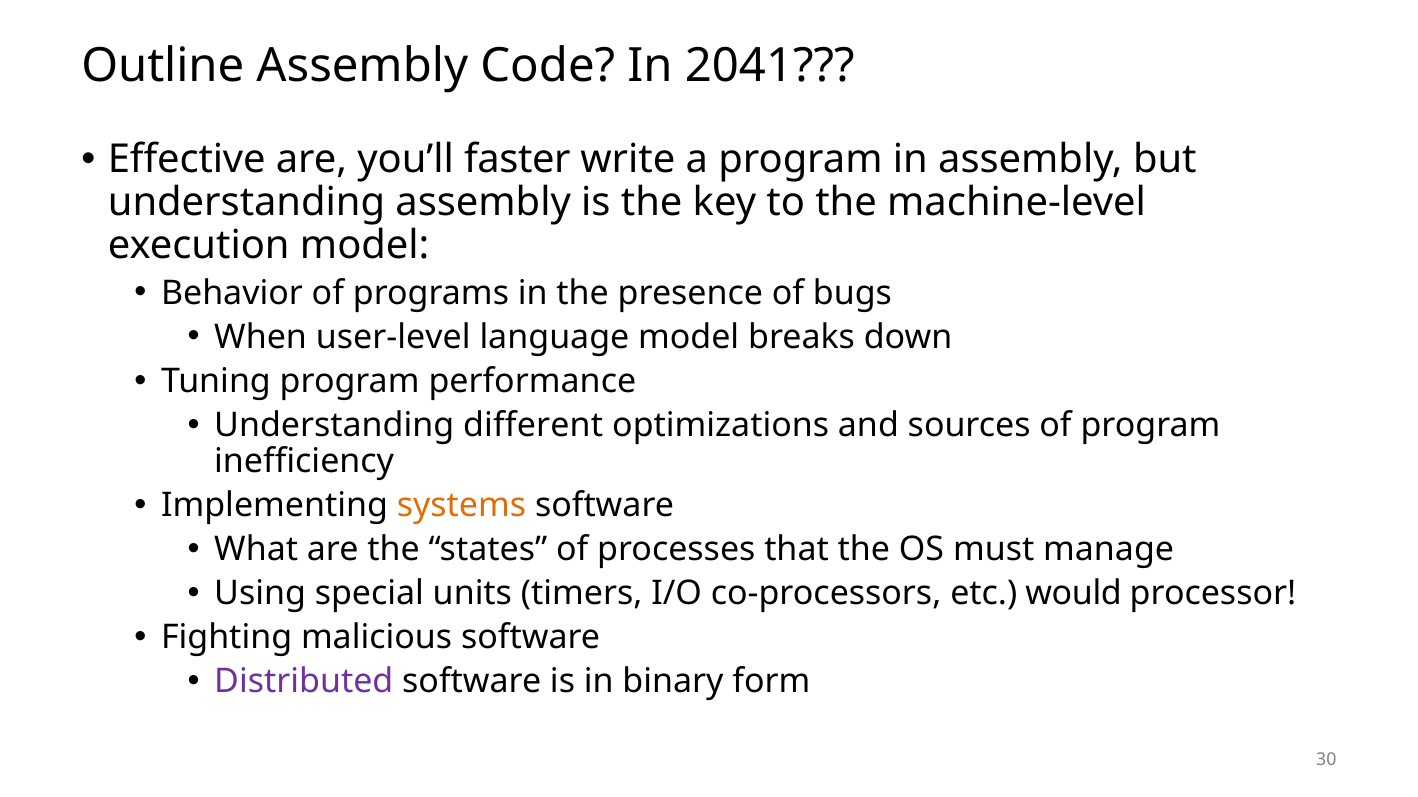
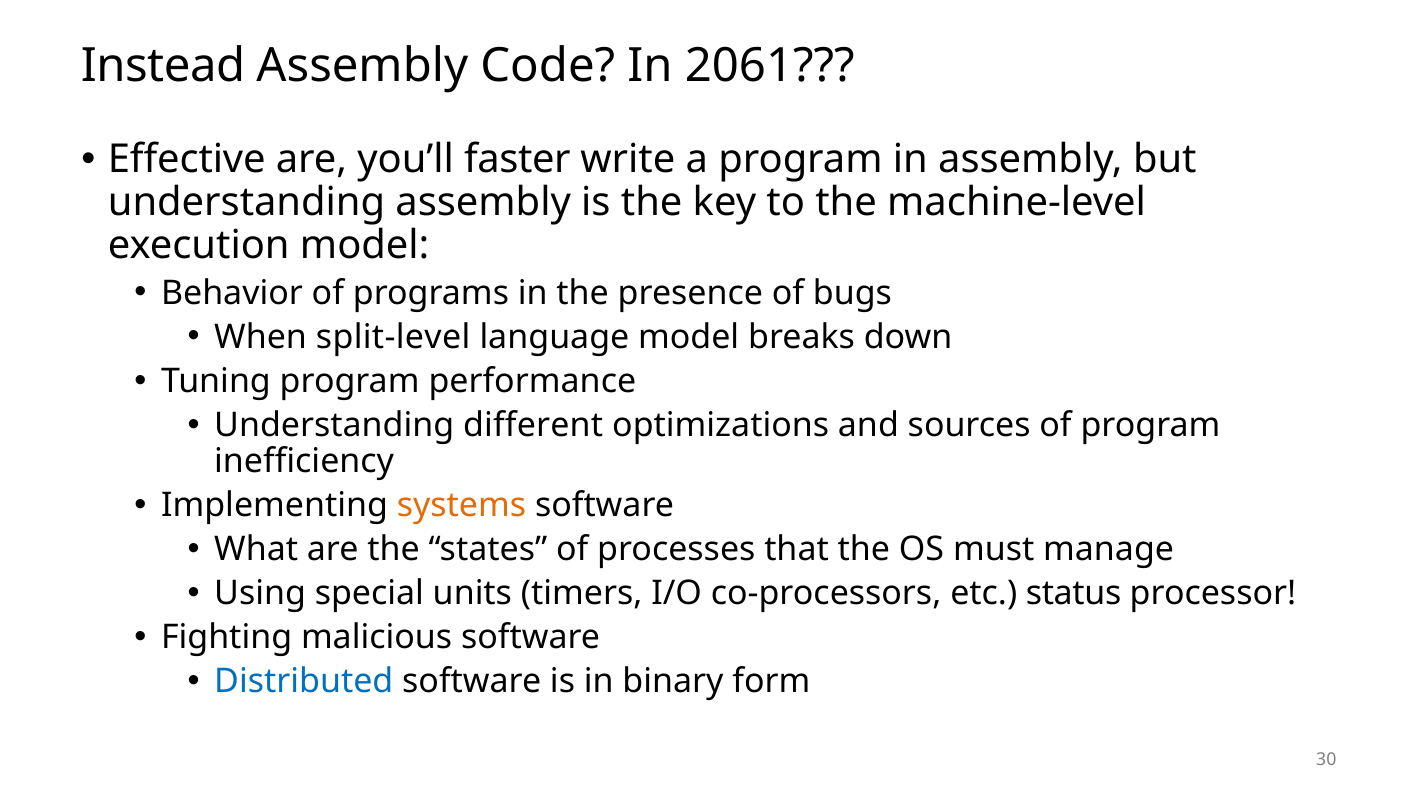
Outline: Outline -> Instead
2041: 2041 -> 2061
user-level: user-level -> split-level
would: would -> status
Distributed colour: purple -> blue
